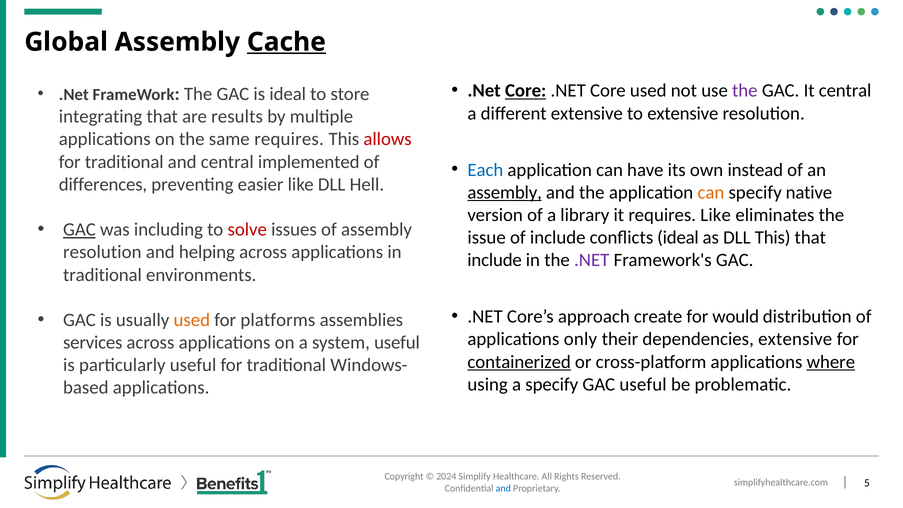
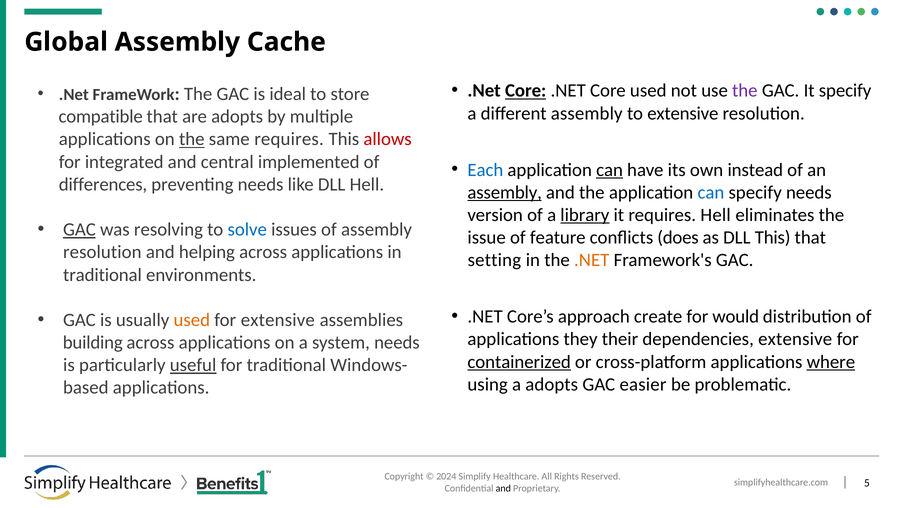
Cache underline: present -> none
It central: central -> specify
different extensive: extensive -> assembly
integrating: integrating -> compatible
are results: results -> adopts
the at (192, 139) underline: none -> present
traditional at (124, 162): traditional -> integrated
can at (610, 170) underline: none -> present
preventing easier: easier -> needs
can at (711, 192) colour: orange -> blue
specify native: native -> needs
library underline: none -> present
requires Like: Like -> Hell
including: including -> resolving
solve colour: red -> blue
of include: include -> feature
conflicts ideal: ideal -> does
include at (495, 260): include -> setting
.NET at (592, 260) colour: purple -> orange
for platforms: platforms -> extensive
only: only -> they
services: services -> building
system useful: useful -> needs
useful at (193, 365) underline: none -> present
a specify: specify -> adopts
GAC useful: useful -> easier
and at (503, 488) colour: blue -> black
